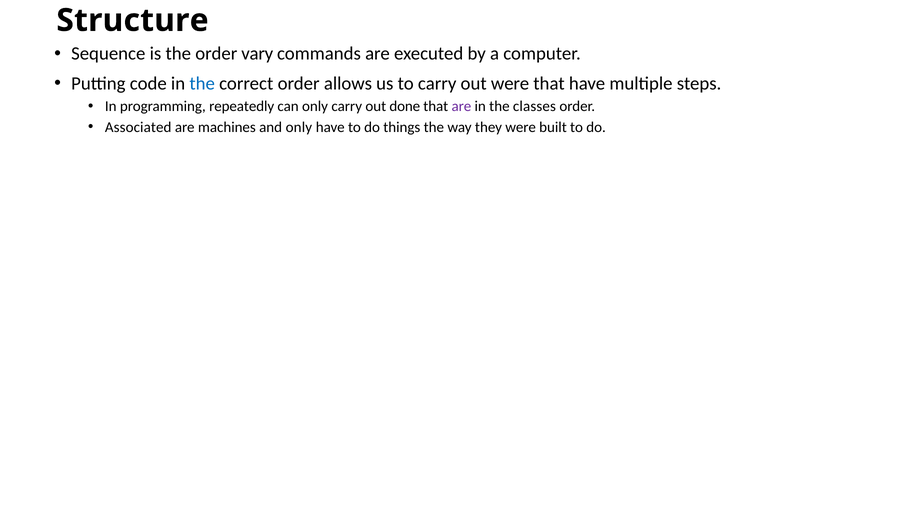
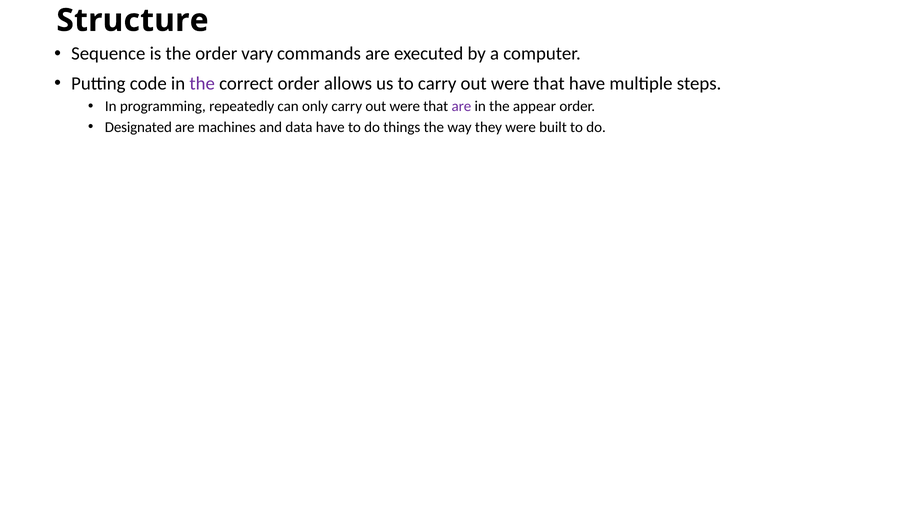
the at (202, 83) colour: blue -> purple
only carry out done: done -> were
classes: classes -> appear
Associated: Associated -> Designated
and only: only -> data
